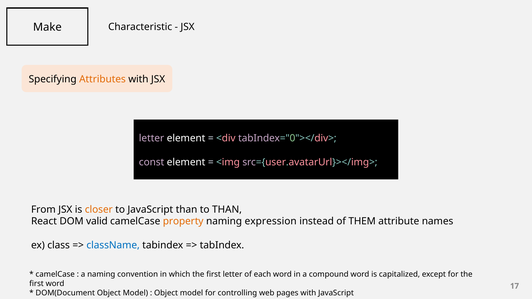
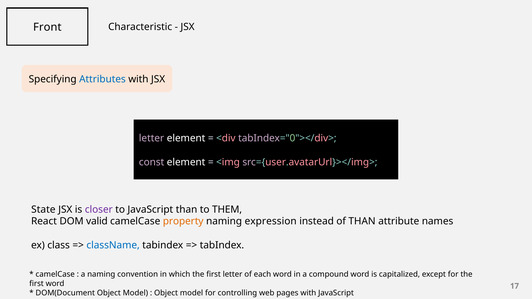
Make: Make -> Front
Attributes colour: orange -> blue
From: From -> State
closer colour: orange -> purple
to THAN: THAN -> THEM
of THEM: THEM -> THAN
